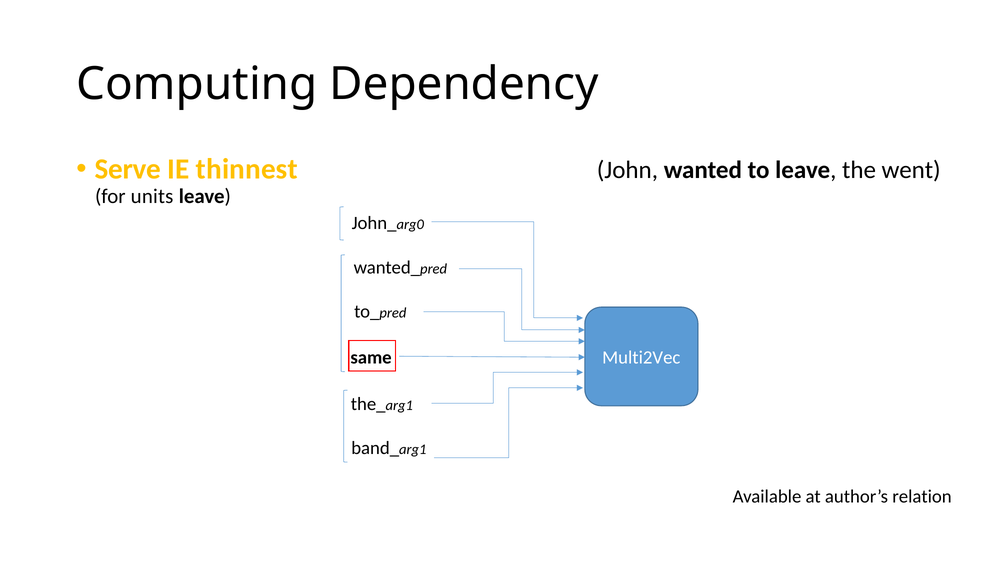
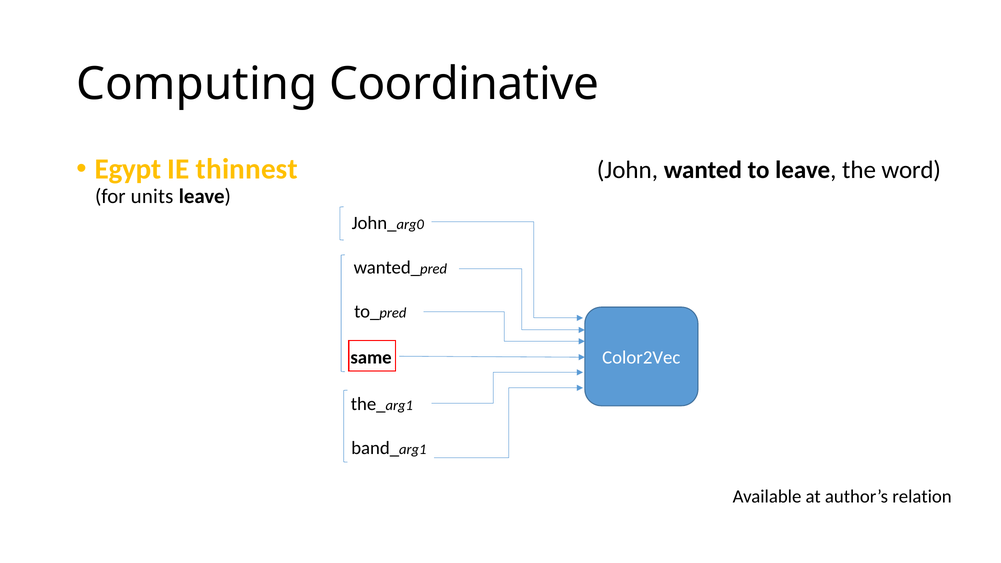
Dependency: Dependency -> Coordinative
Serve: Serve -> Egypt
went: went -> word
Multi2Vec: Multi2Vec -> Color2Vec
